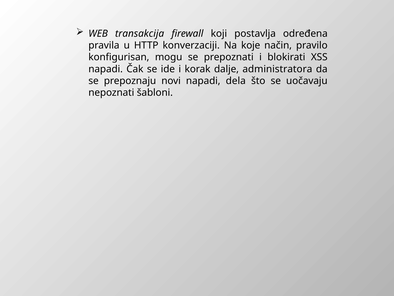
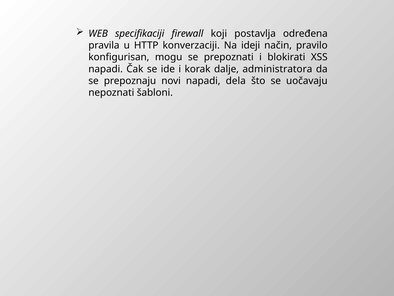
transakcija: transakcija -> specifikaciji
koje: koje -> ideji
